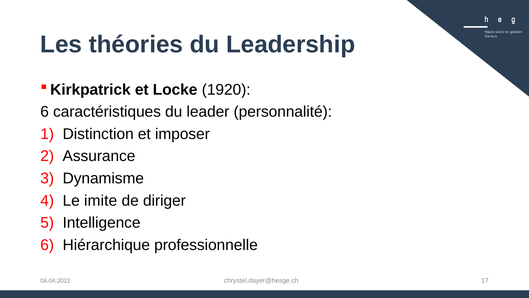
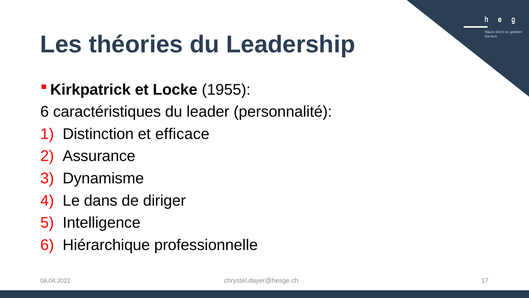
1920: 1920 -> 1955
imposer: imposer -> efficace
imite: imite -> dans
